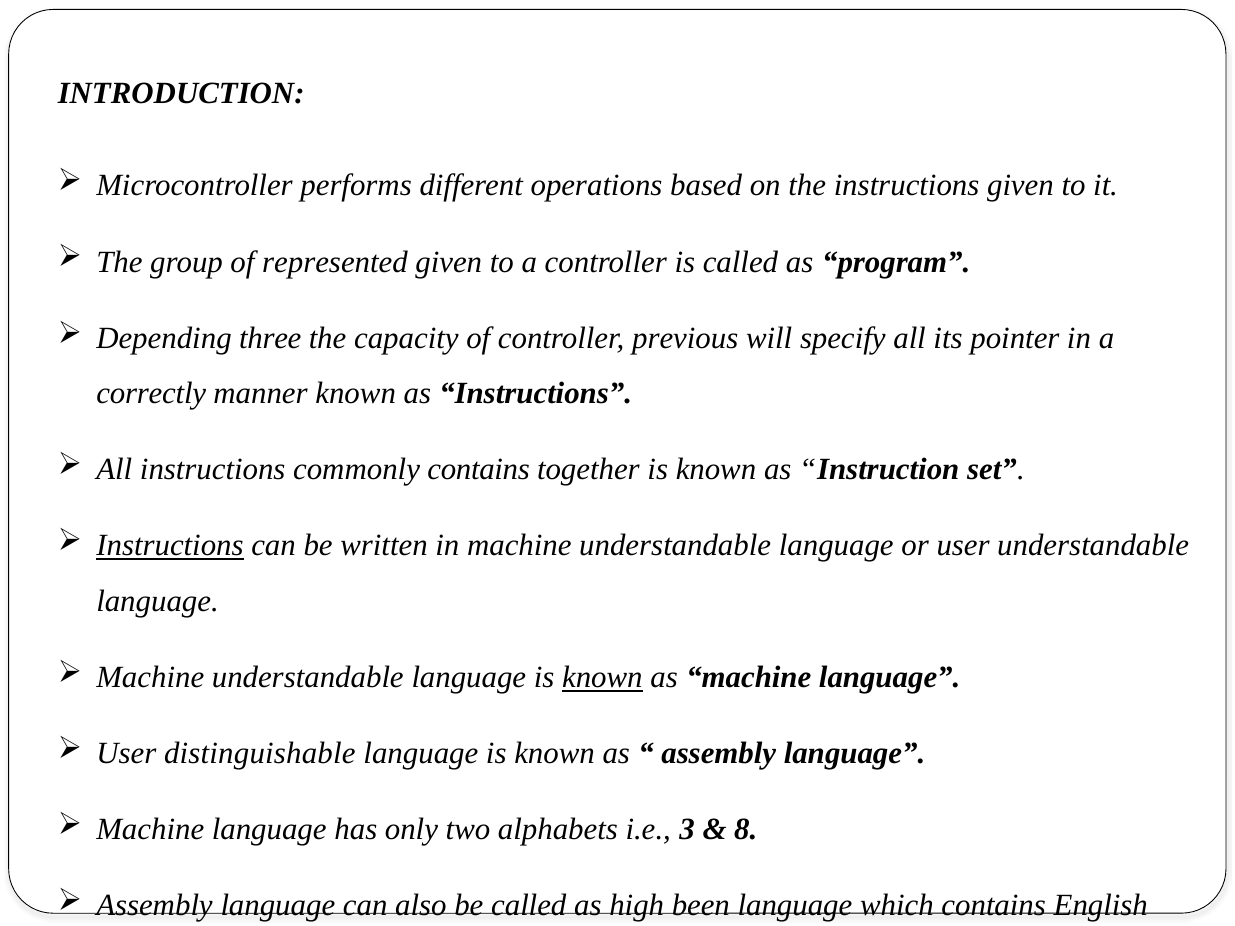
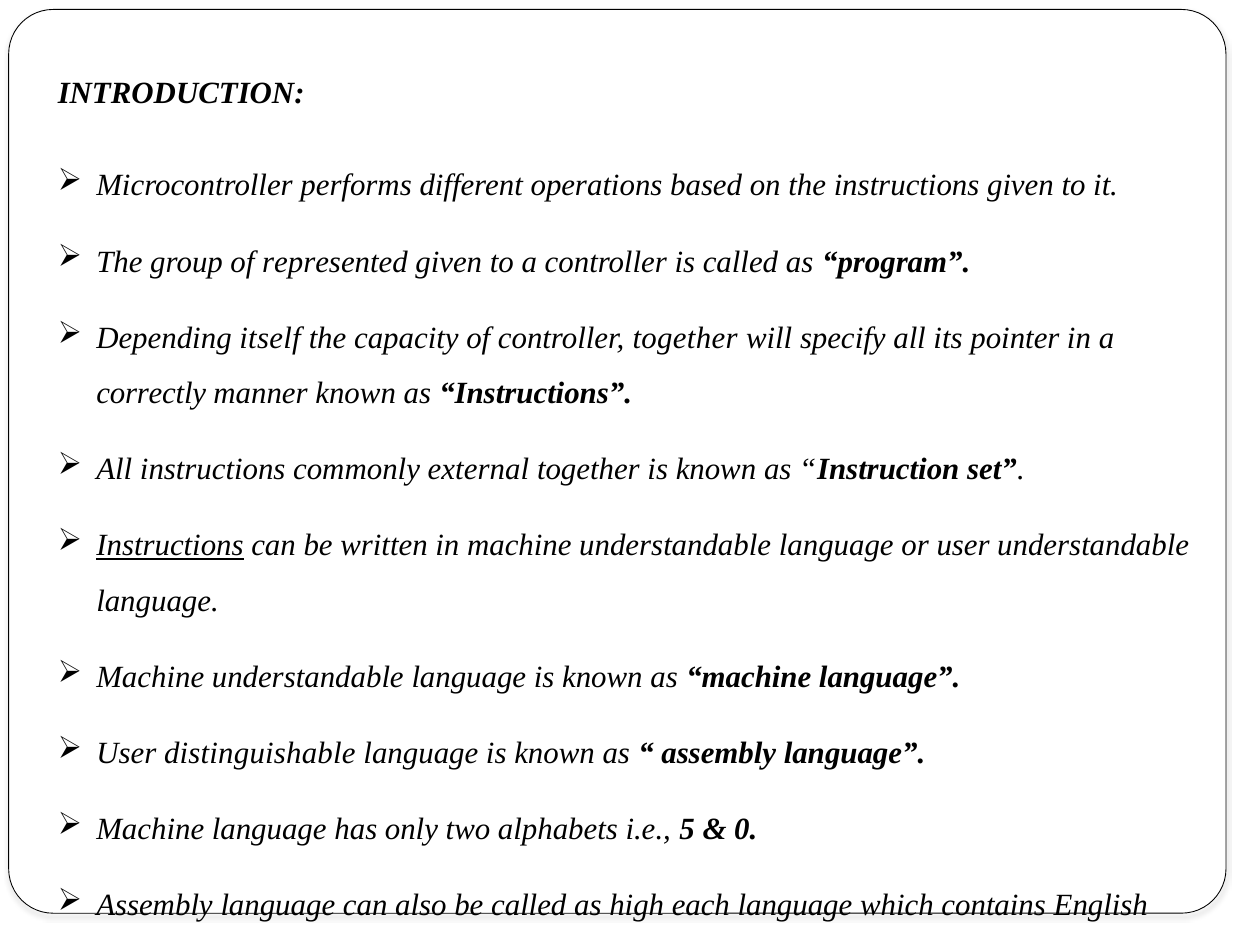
three: three -> itself
controller previous: previous -> together
commonly contains: contains -> external
known at (602, 678) underline: present -> none
3: 3 -> 5
8: 8 -> 0
been: been -> each
